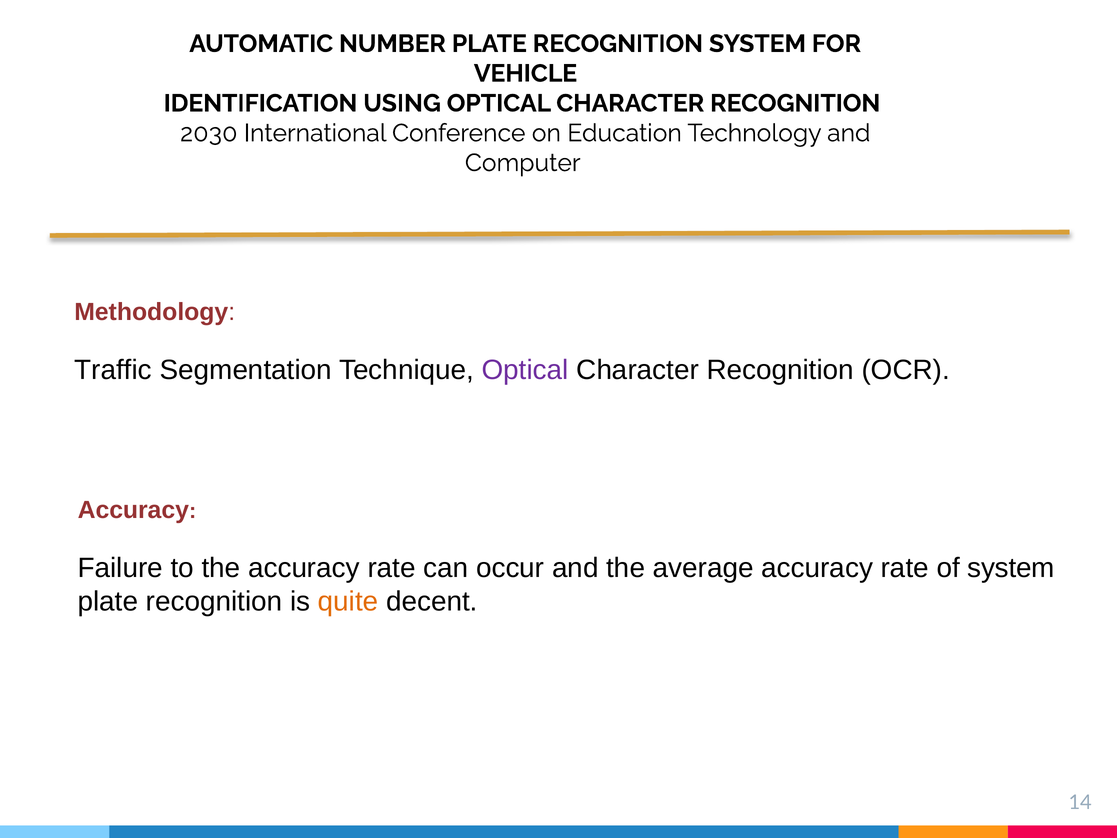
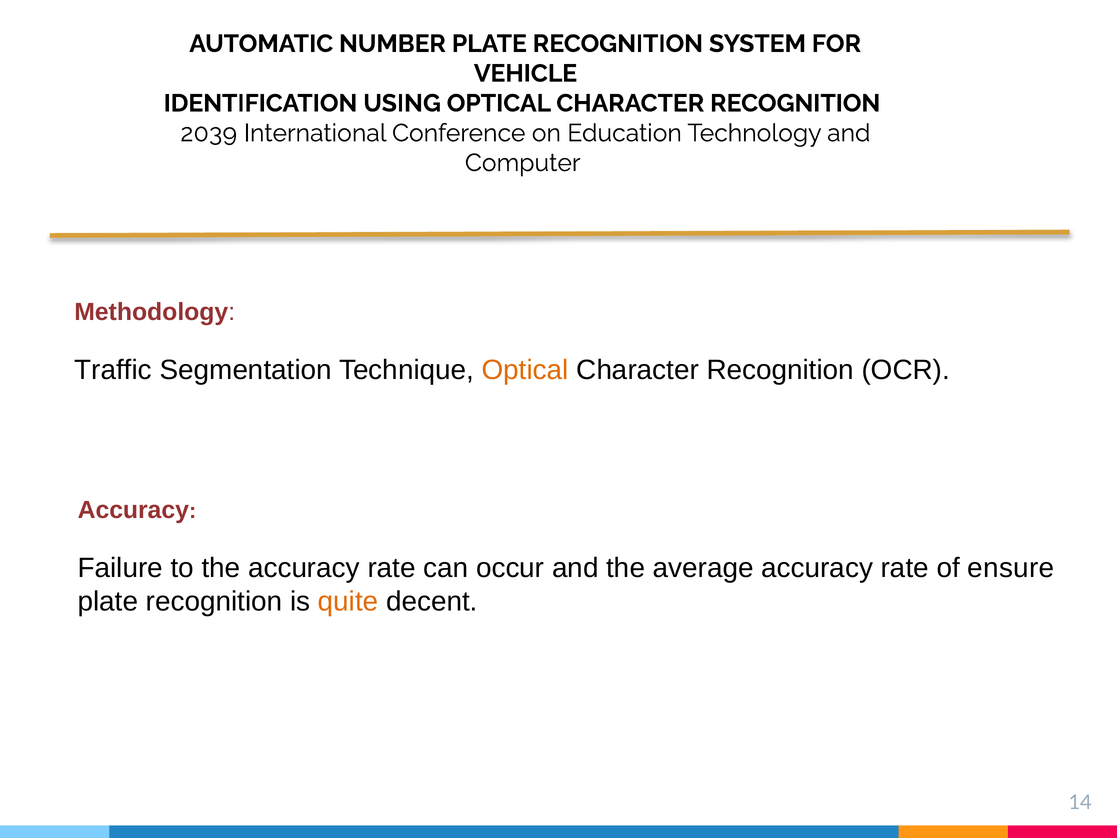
2030: 2030 -> 2039
Optical at (525, 370) colour: purple -> orange
of system: system -> ensure
